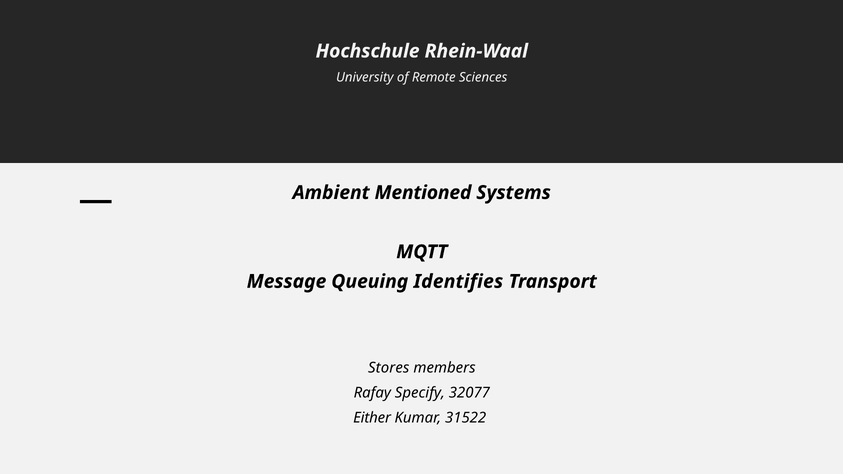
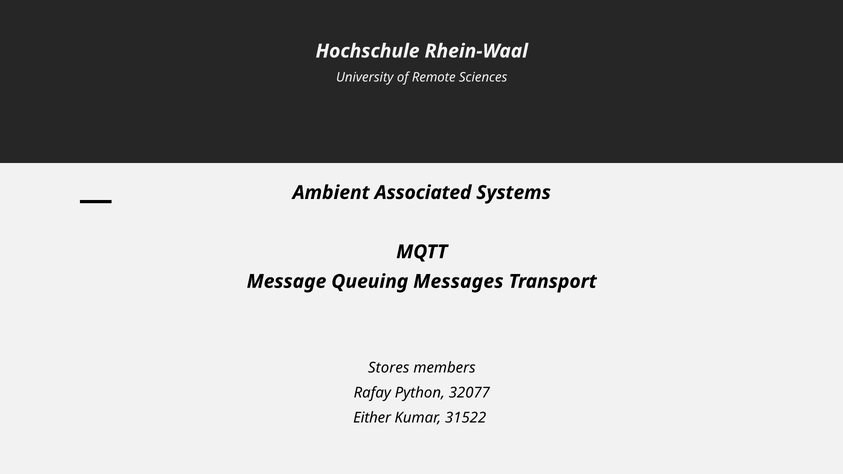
Mentioned: Mentioned -> Associated
Identifies: Identifies -> Messages
Specify: Specify -> Python
